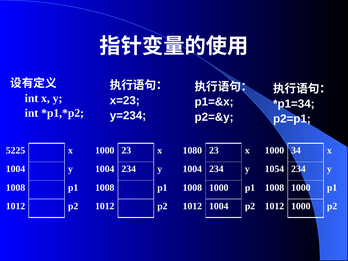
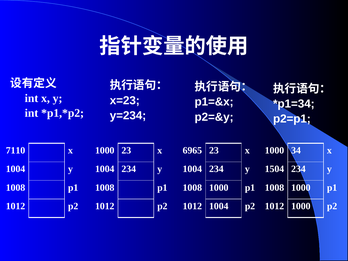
5225: 5225 -> 7110
1080: 1080 -> 6965
1054: 1054 -> 1504
